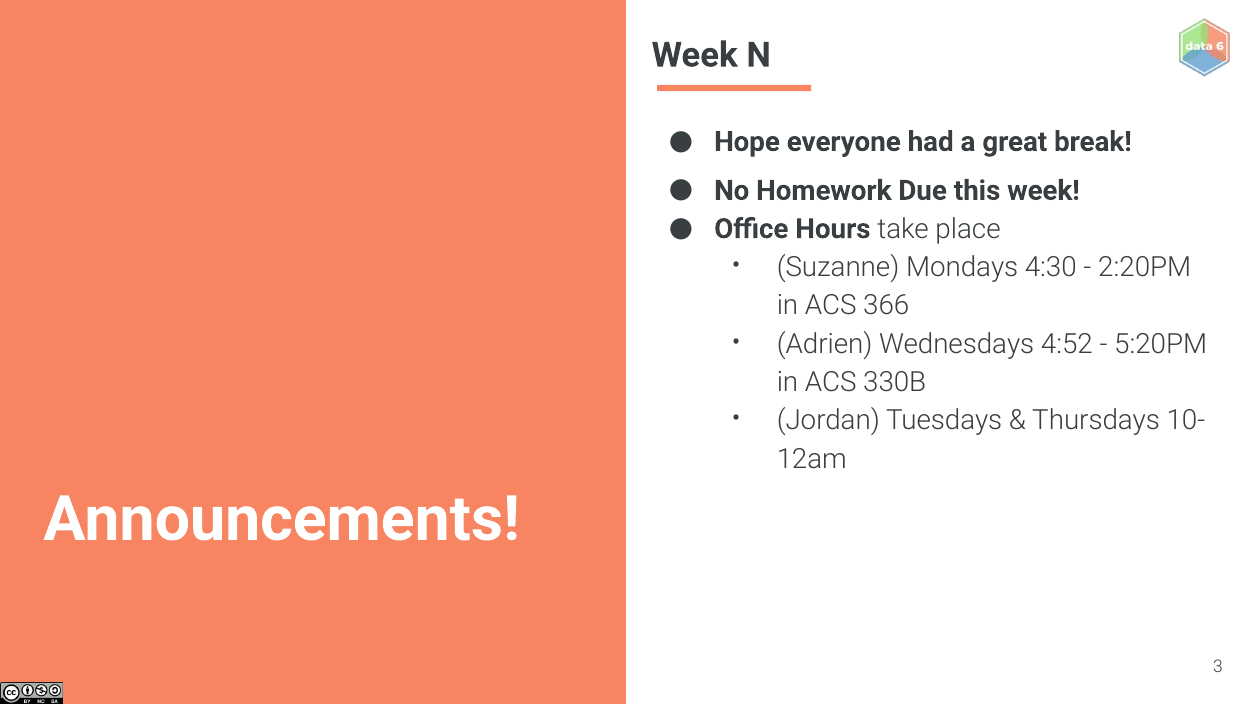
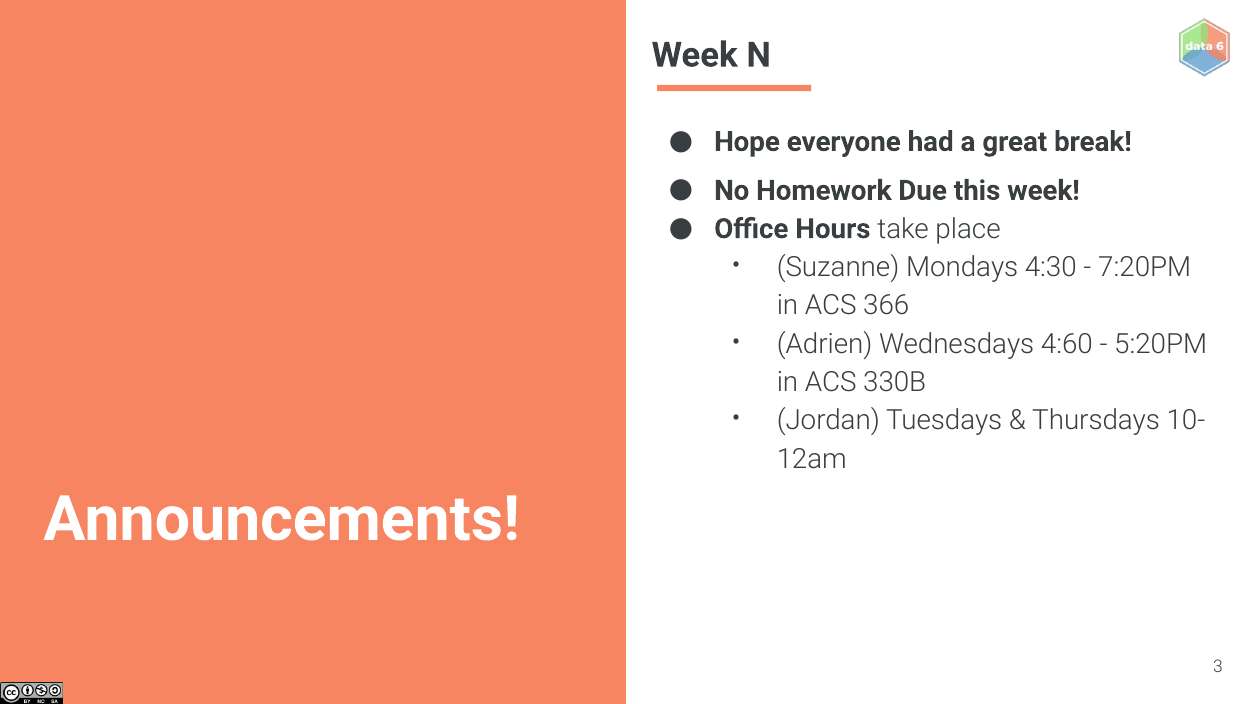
2:20PM: 2:20PM -> 7:20PM
4:52: 4:52 -> 4:60
